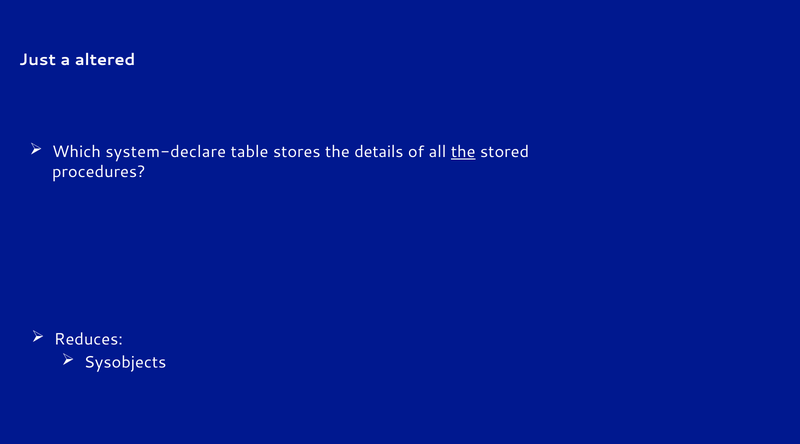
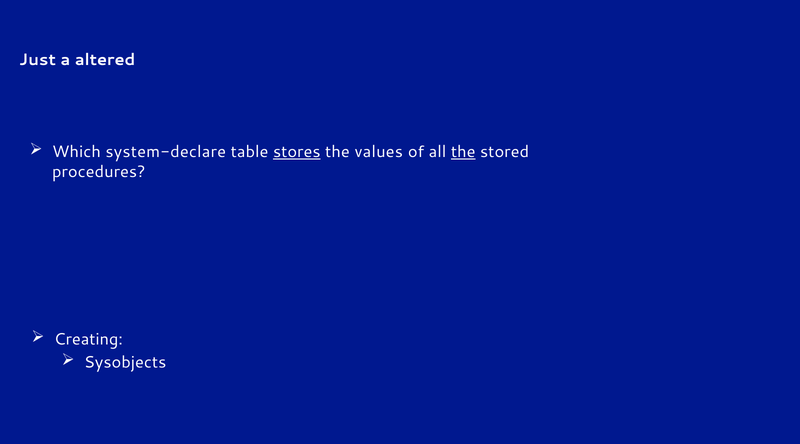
stores underline: none -> present
details: details -> values
Reduces: Reduces -> Creating
